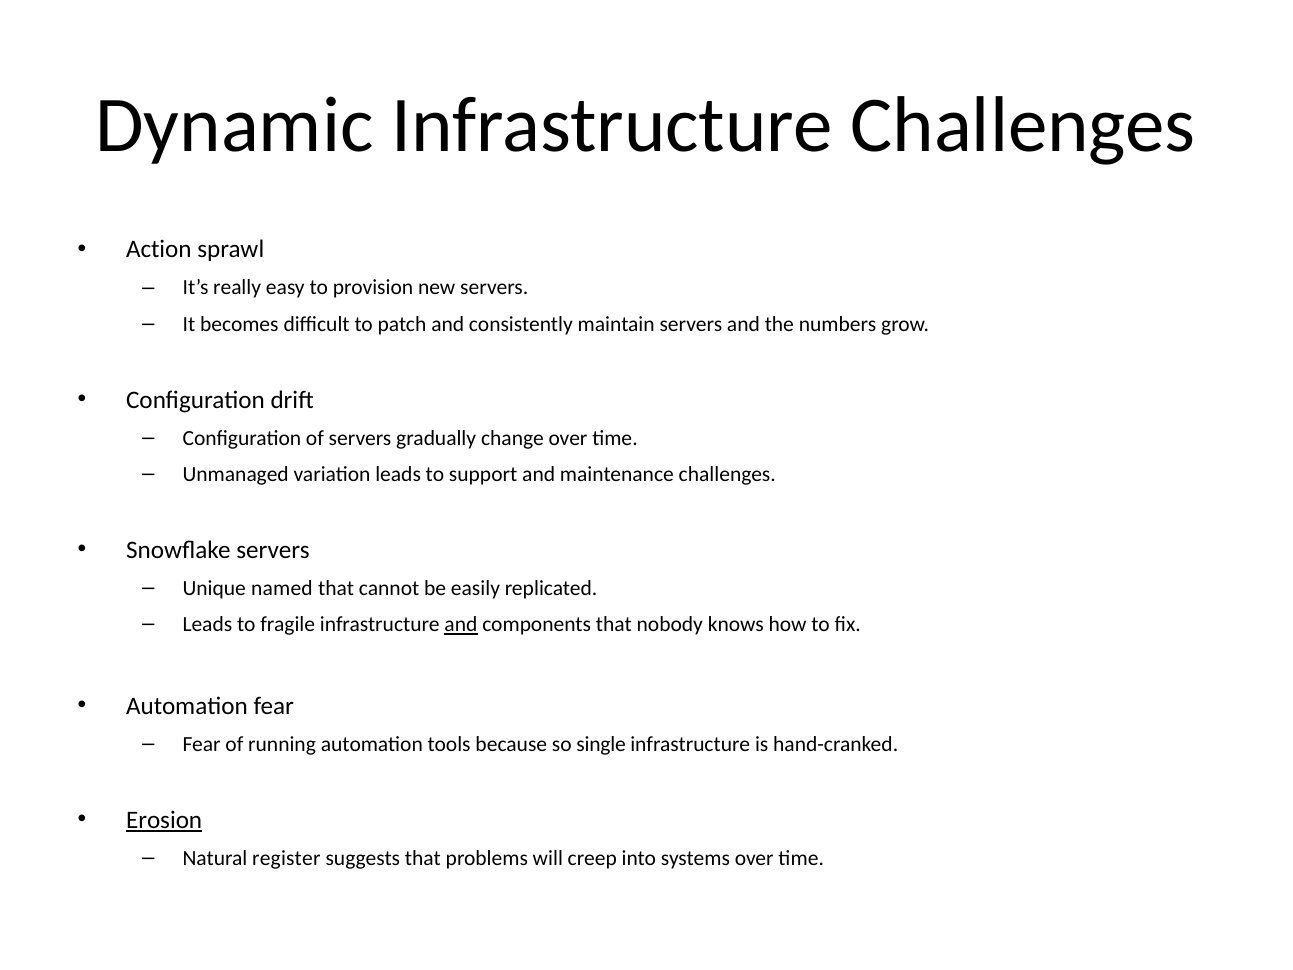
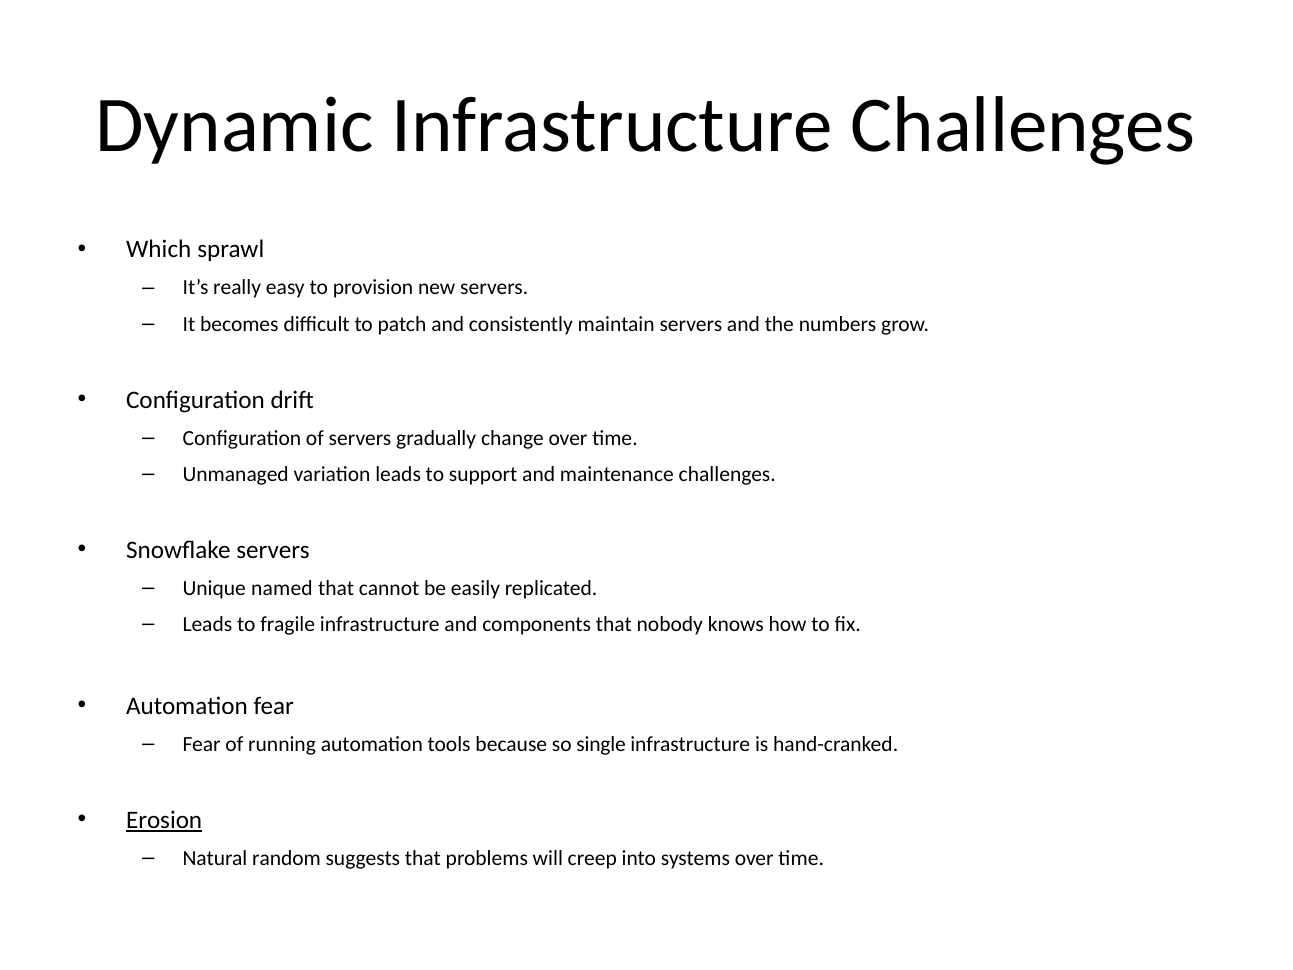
Action: Action -> Which
and at (461, 625) underline: present -> none
register: register -> random
